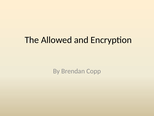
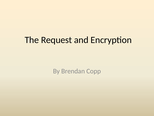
Allowed: Allowed -> Request
